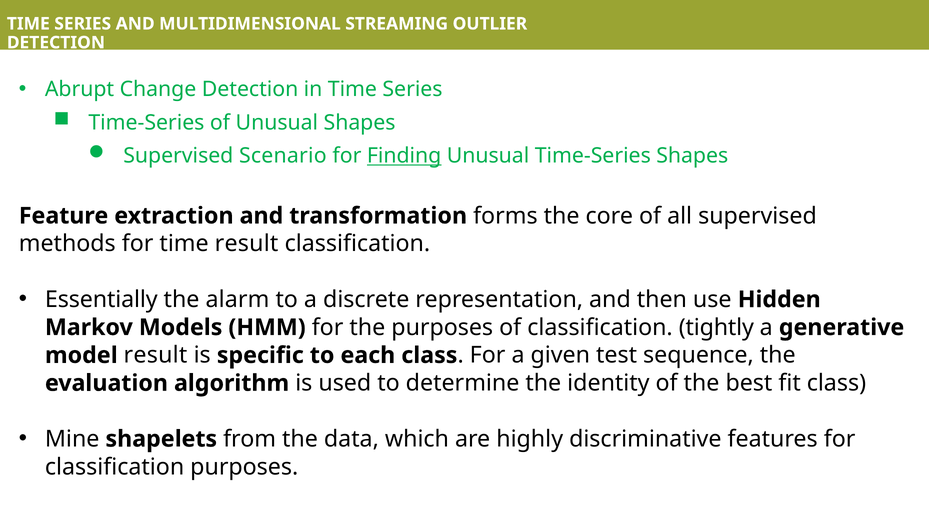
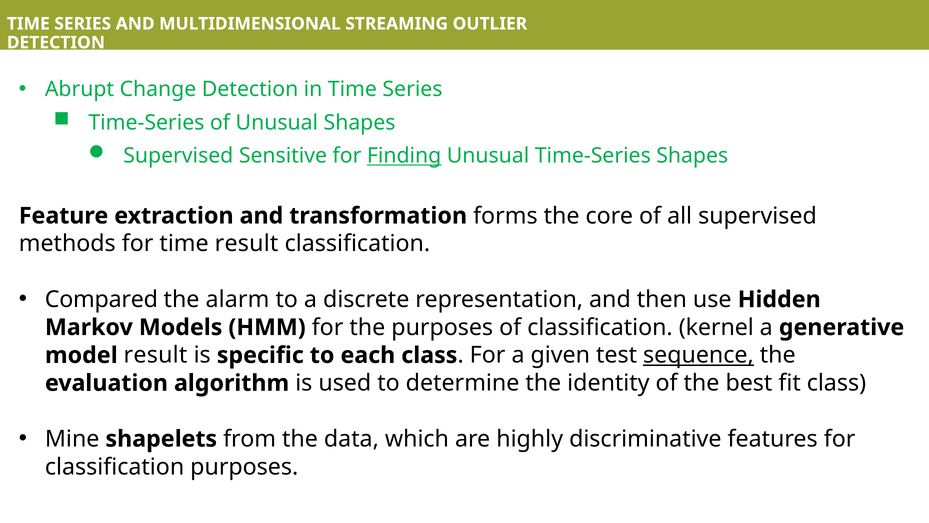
Scenario: Scenario -> Sensitive
Essentially: Essentially -> Compared
tightly: tightly -> kernel
sequence underline: none -> present
